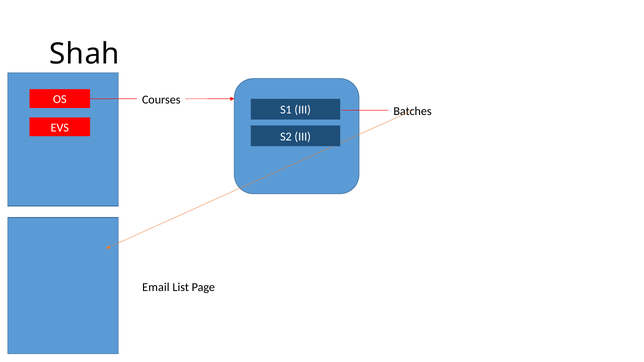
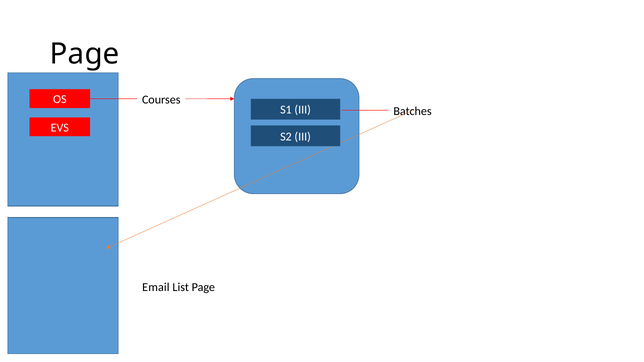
Shah at (85, 54): Shah -> Page
